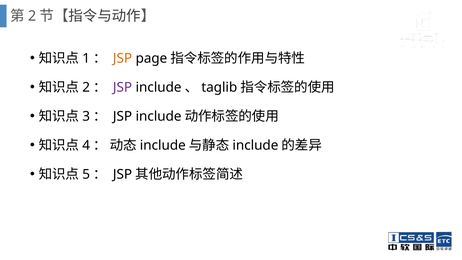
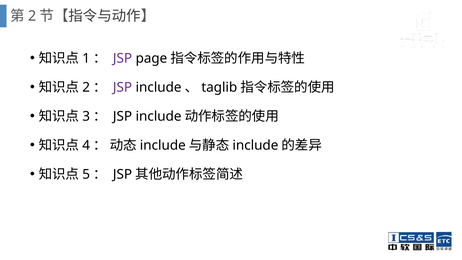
JSP at (123, 58) colour: orange -> purple
